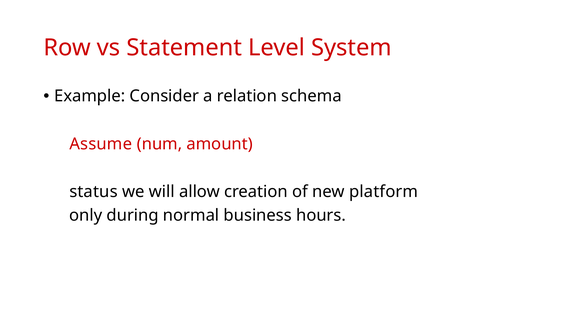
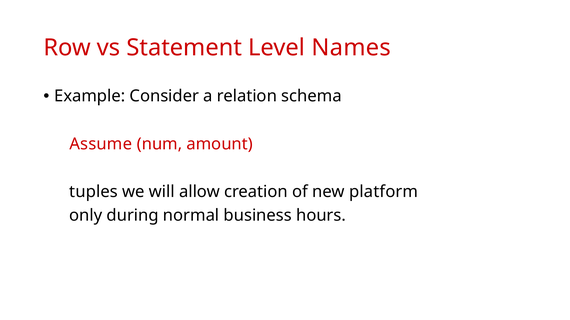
System: System -> Names
status: status -> tuples
